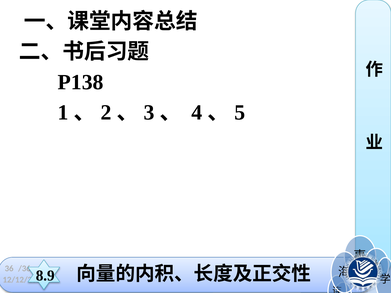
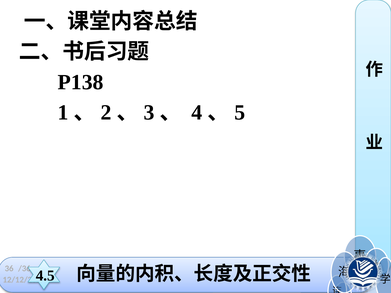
8.9: 8.9 -> 4.5
